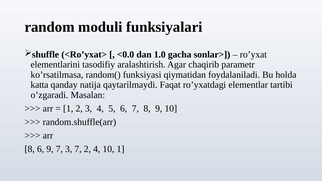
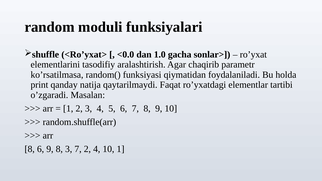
katta: katta -> print
9 7: 7 -> 8
